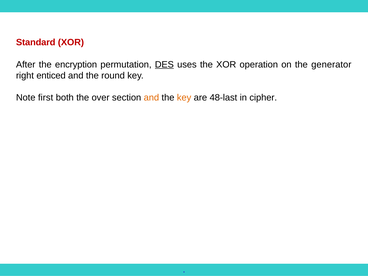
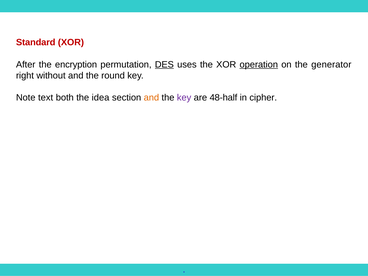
operation underline: none -> present
enticed: enticed -> without
first: first -> text
over: over -> idea
key at (184, 98) colour: orange -> purple
48-last: 48-last -> 48-half
